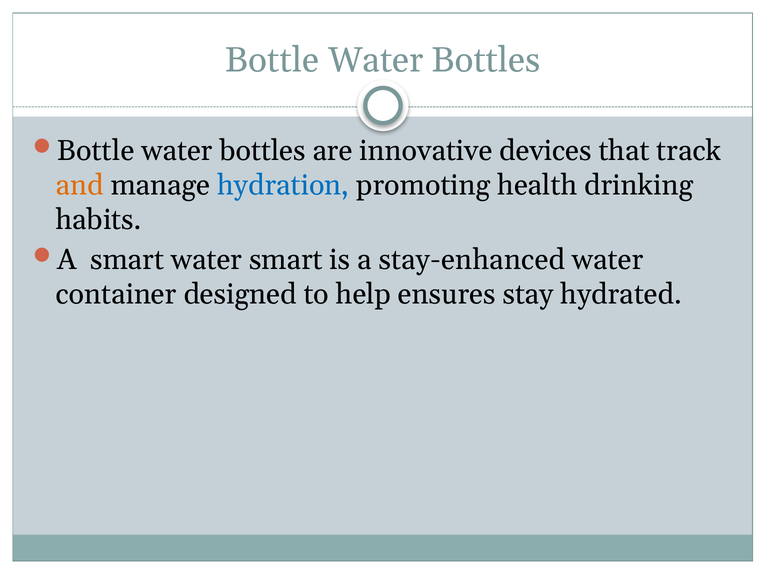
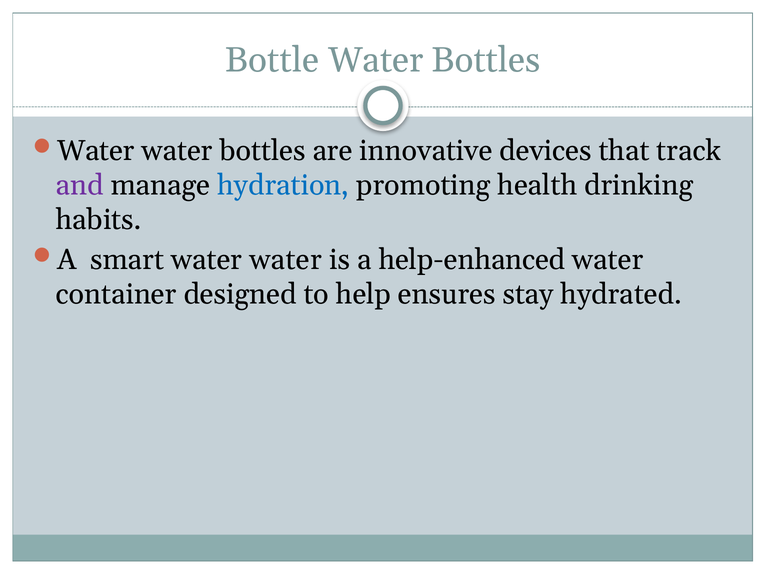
Bottle at (96, 151): Bottle -> Water
and colour: orange -> purple
smart water smart: smart -> water
stay-enhanced: stay-enhanced -> help-enhanced
